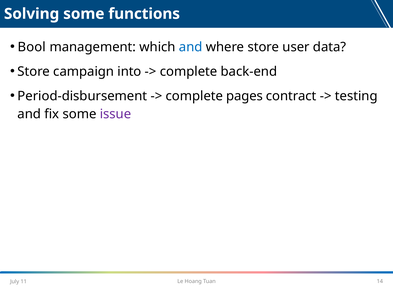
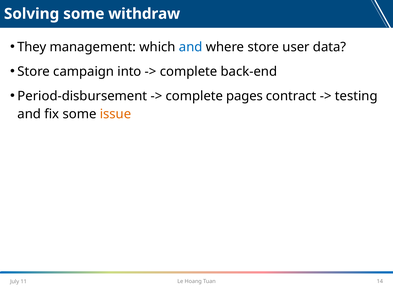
functions: functions -> withdraw
Bool: Bool -> They
issue colour: purple -> orange
